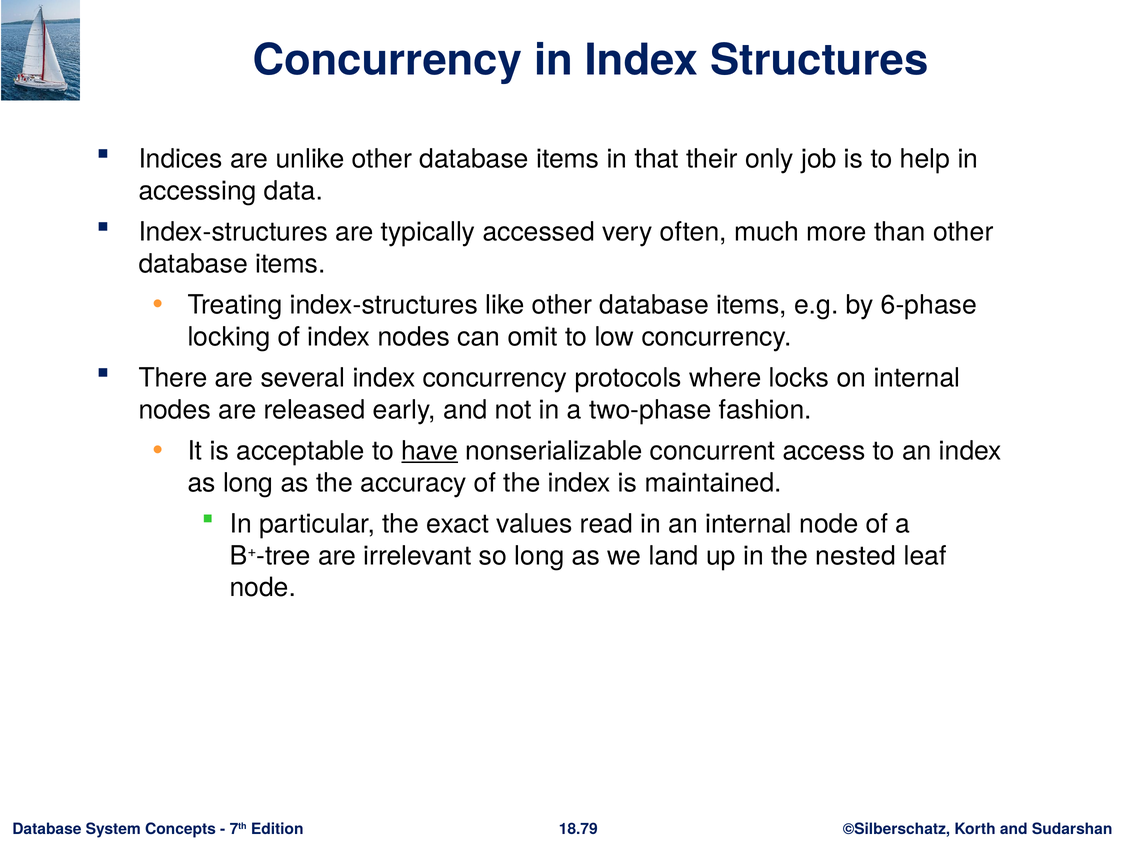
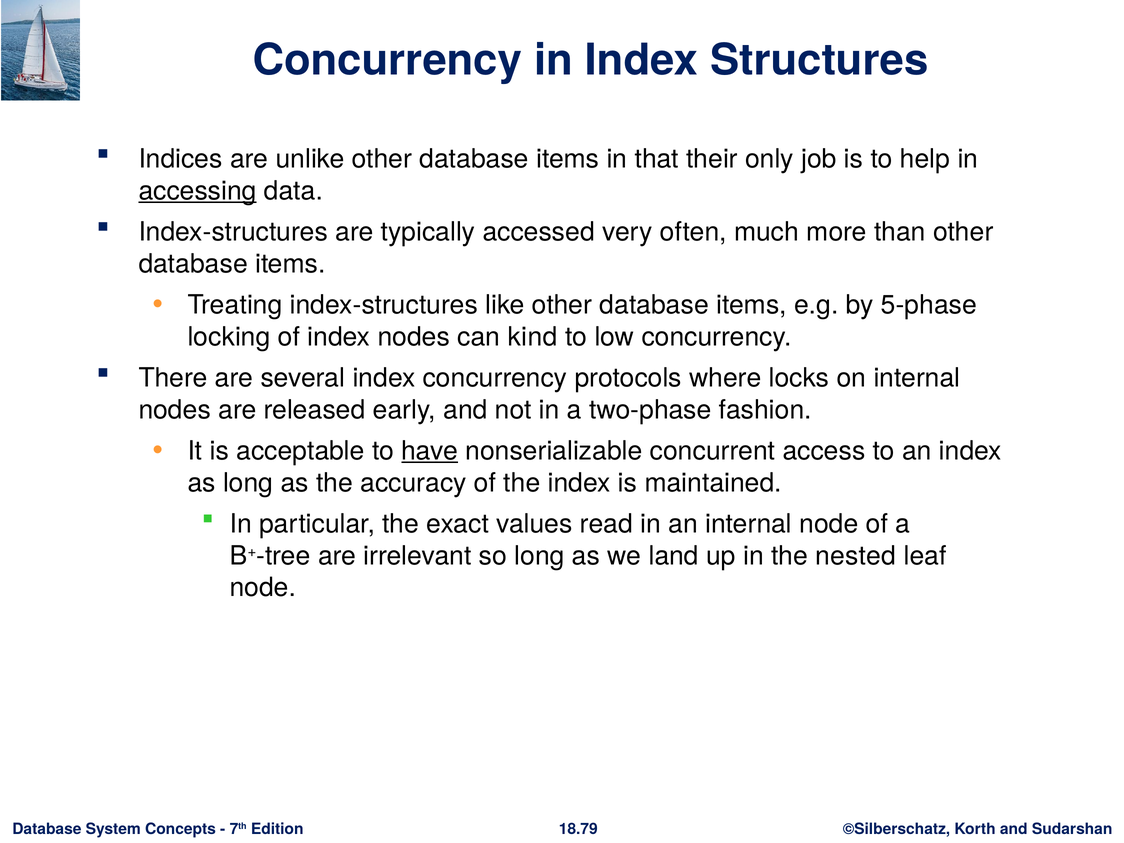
accessing underline: none -> present
6-phase: 6-phase -> 5-phase
omit: omit -> kind
